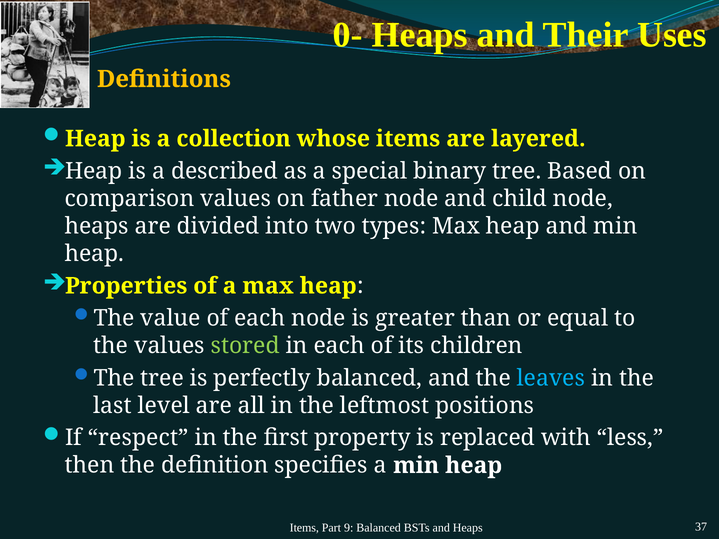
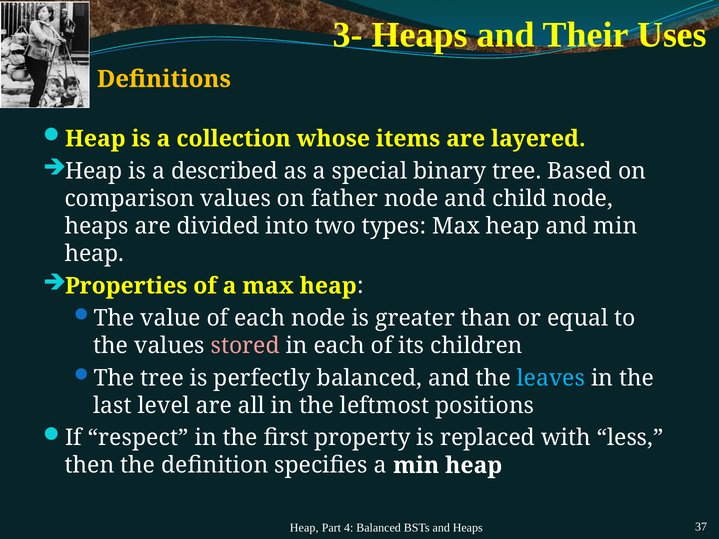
0-: 0- -> 3-
stored colour: light green -> pink
Items at (304, 528): Items -> Heap
9: 9 -> 4
